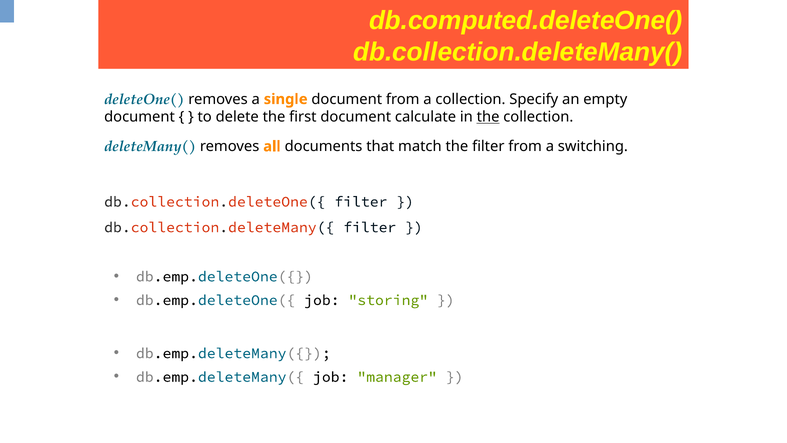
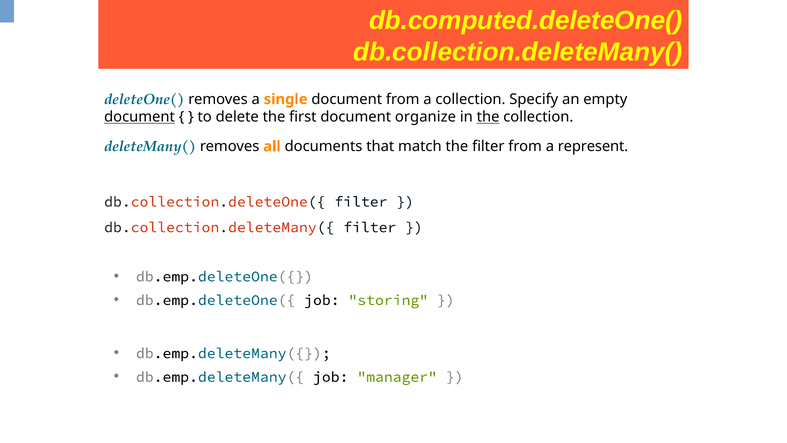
document at (140, 117) underline: none -> present
calculate: calculate -> organize
switching: switching -> represent
